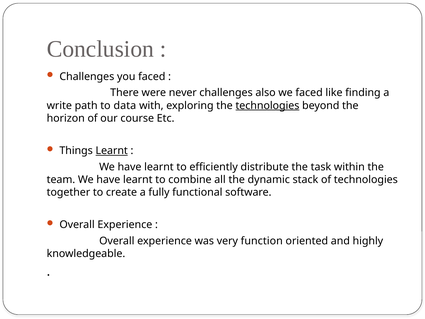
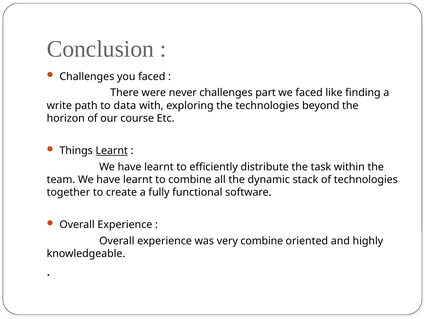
also: also -> part
technologies at (267, 105) underline: present -> none
very function: function -> combine
